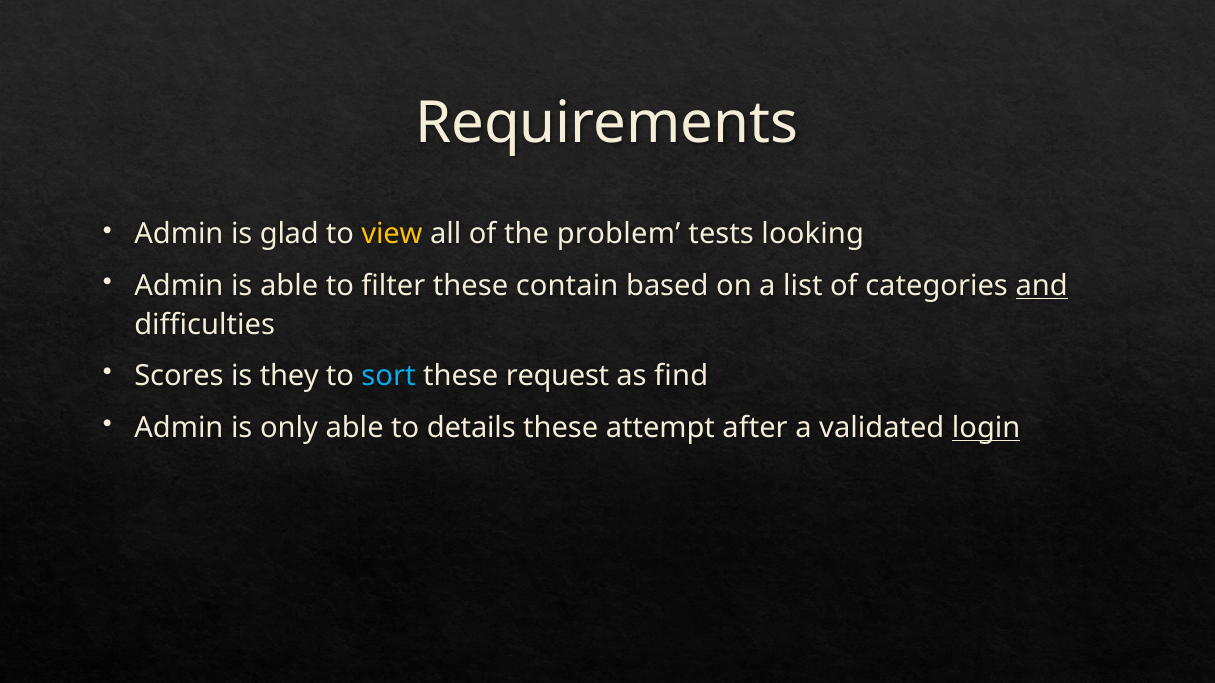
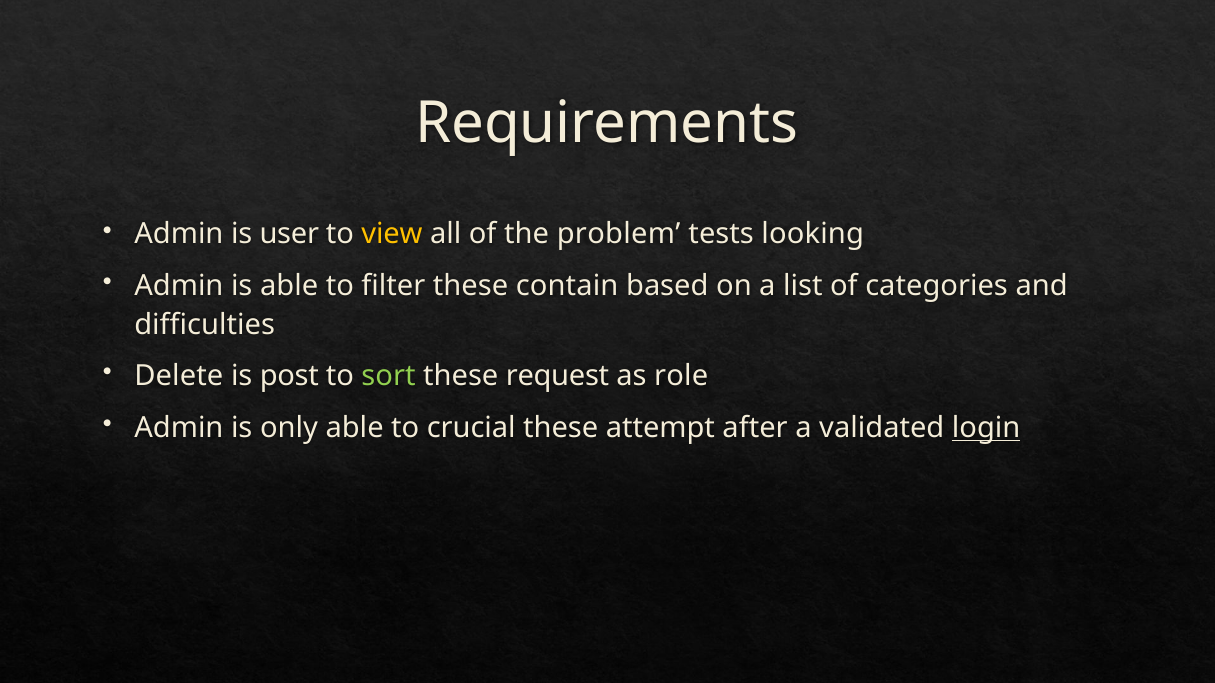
glad: glad -> user
and underline: present -> none
Scores: Scores -> Delete
they: they -> post
sort colour: light blue -> light green
find: find -> role
details: details -> crucial
